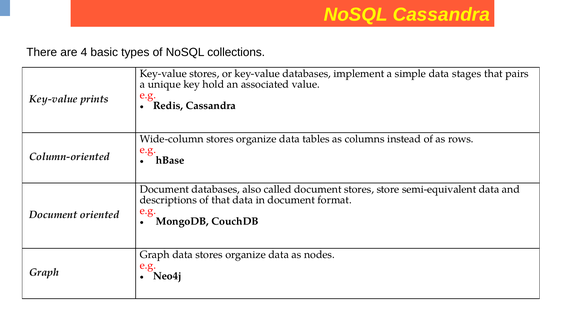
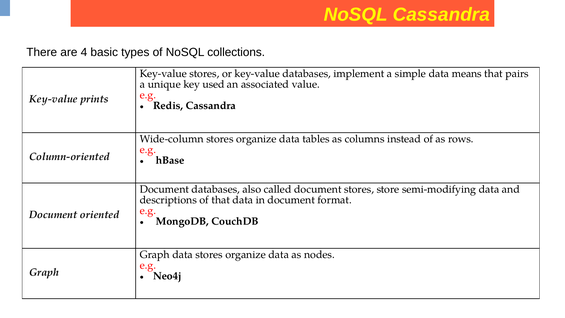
stages: stages -> means
hold: hold -> used
semi-equivalent: semi-equivalent -> semi-modifying
